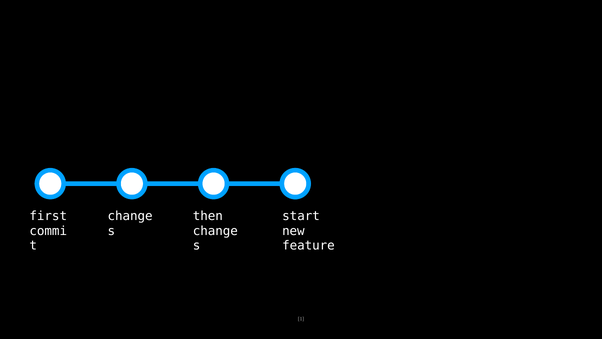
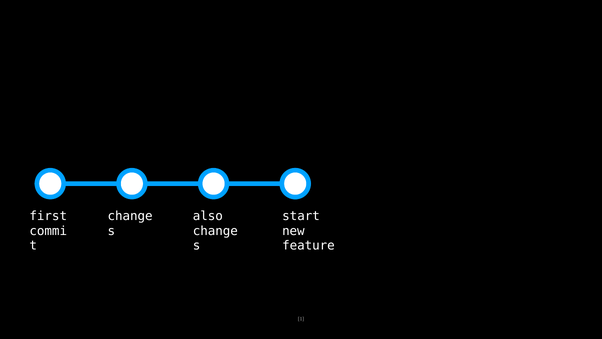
then: then -> also
